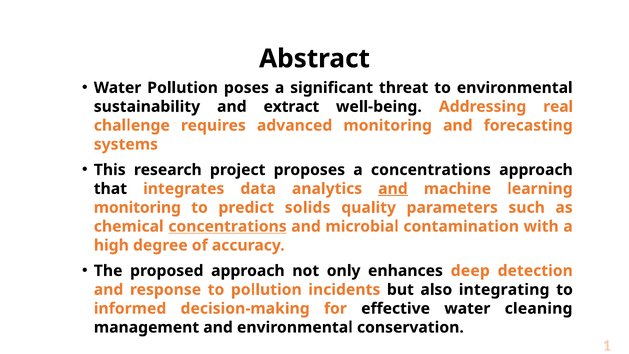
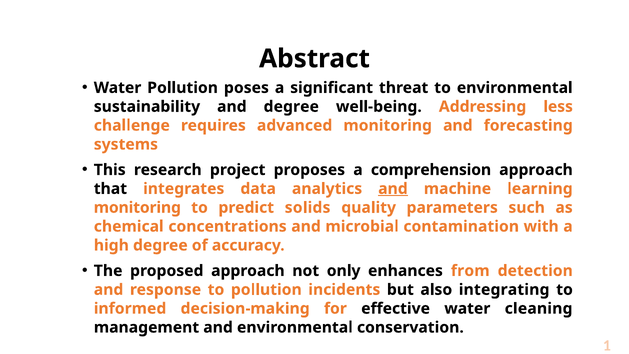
and extract: extract -> degree
real: real -> less
a concentrations: concentrations -> comprehension
concentrations at (228, 226) underline: present -> none
deep: deep -> from
